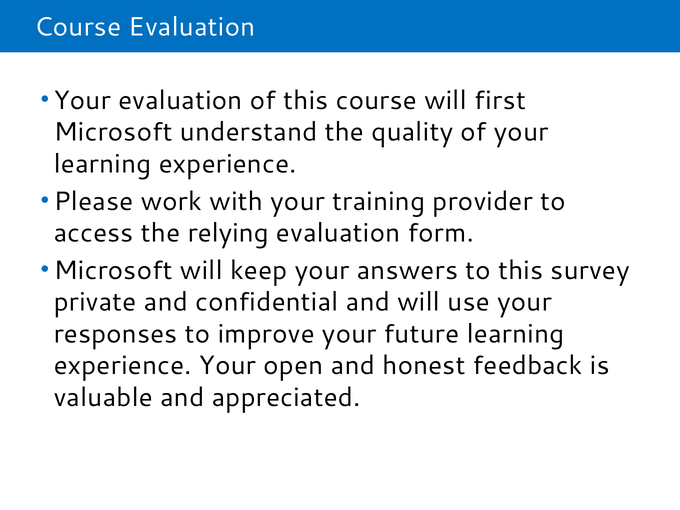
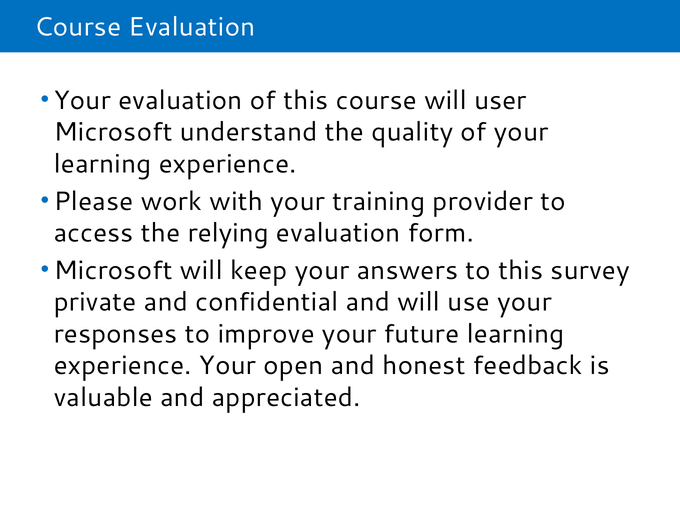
first: first -> user
